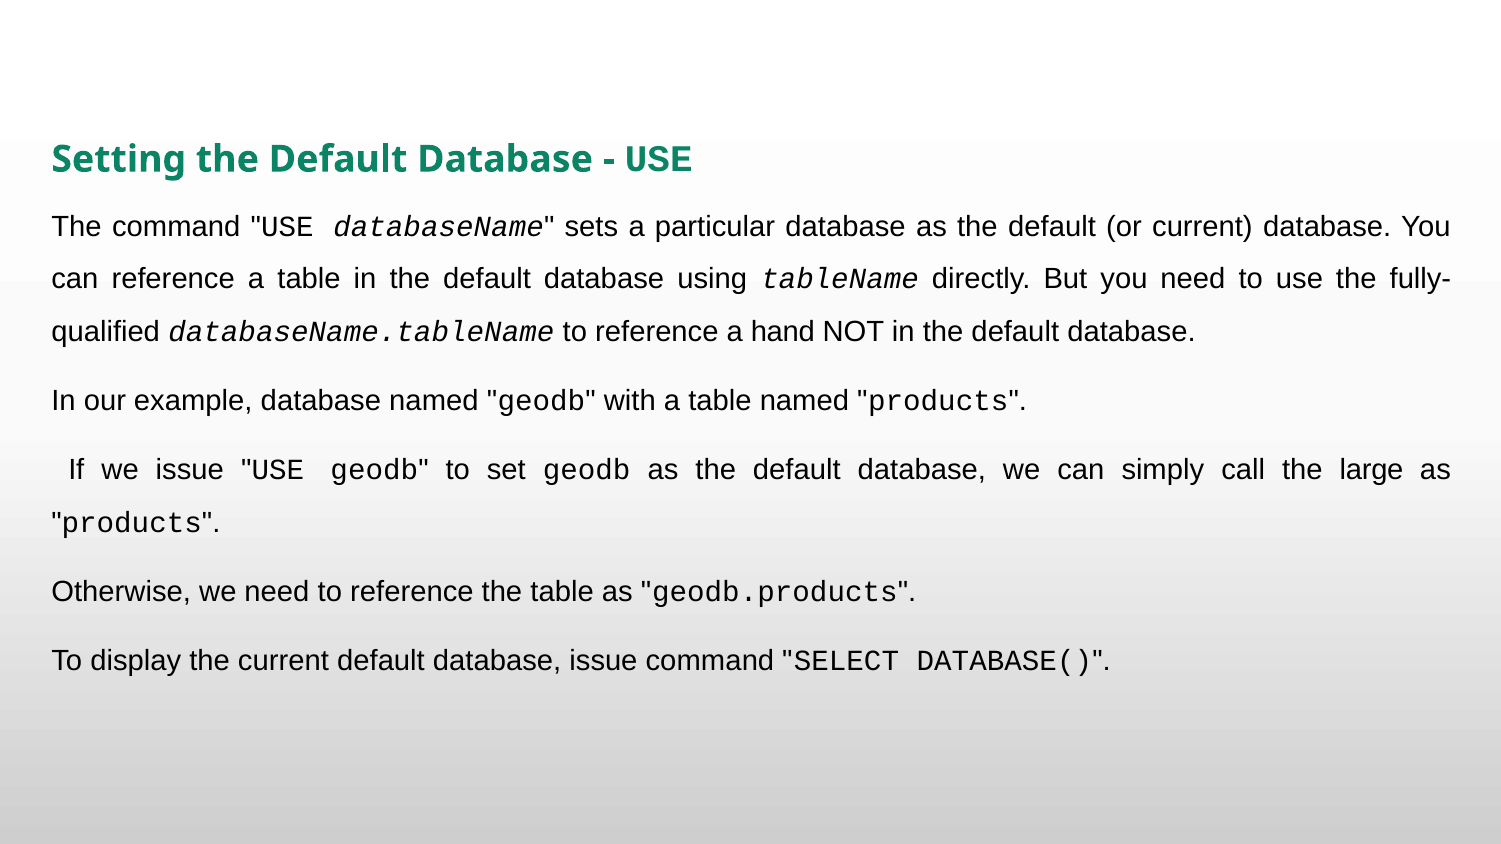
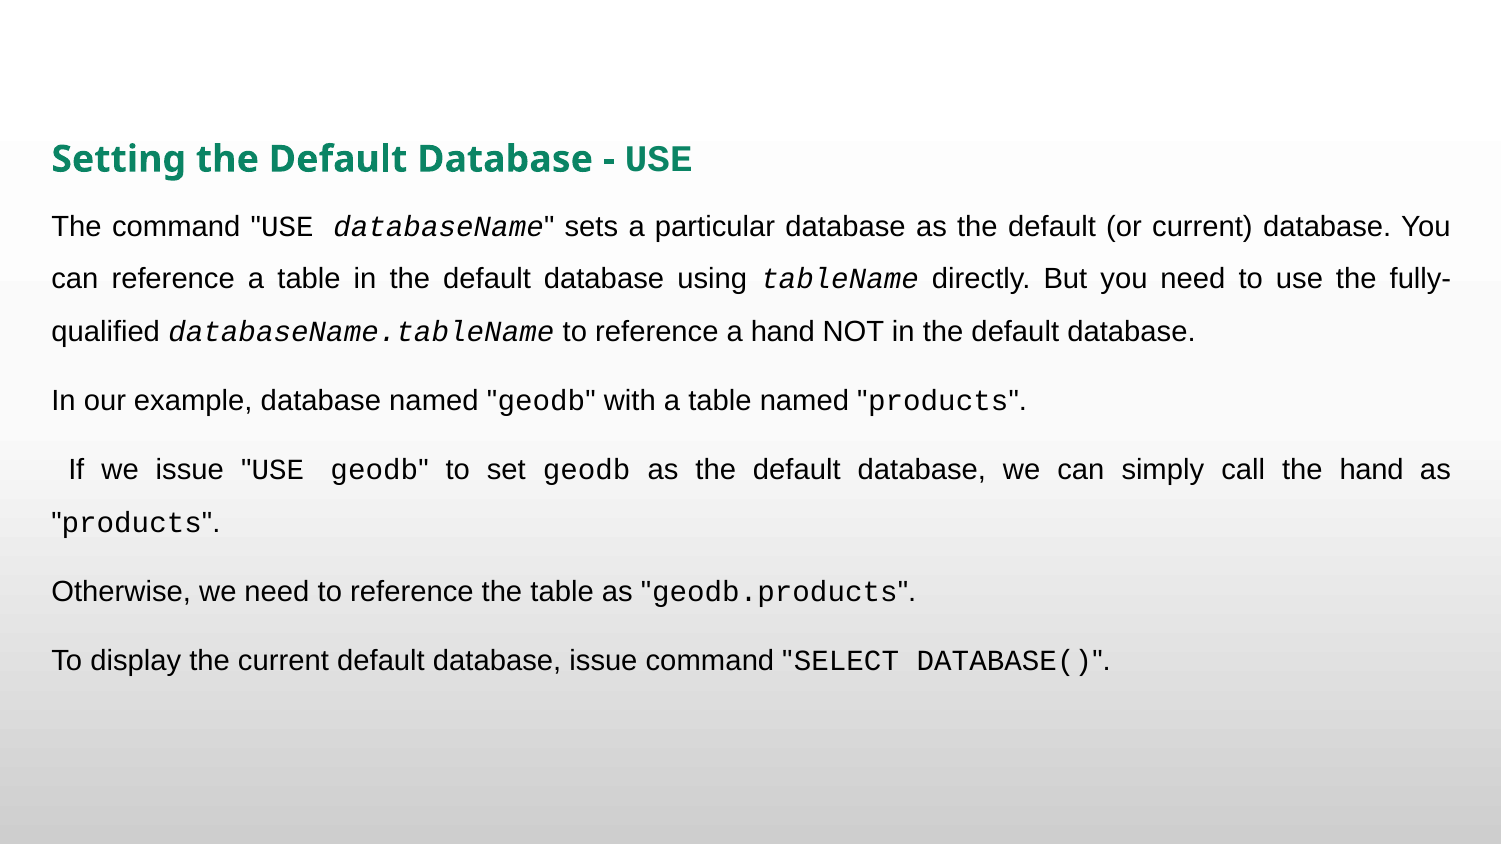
the large: large -> hand
